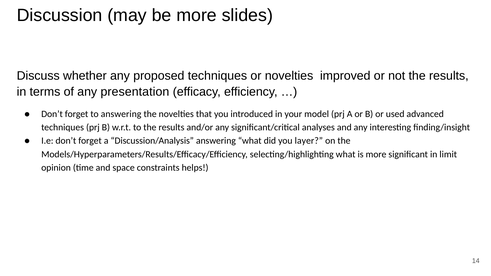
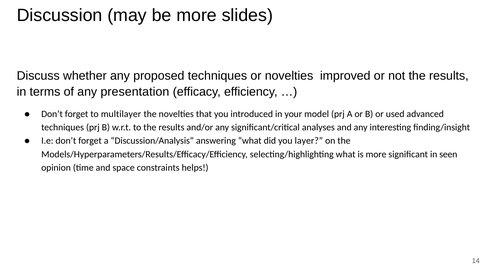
to answering: answering -> multilayer
limit: limit -> seen
